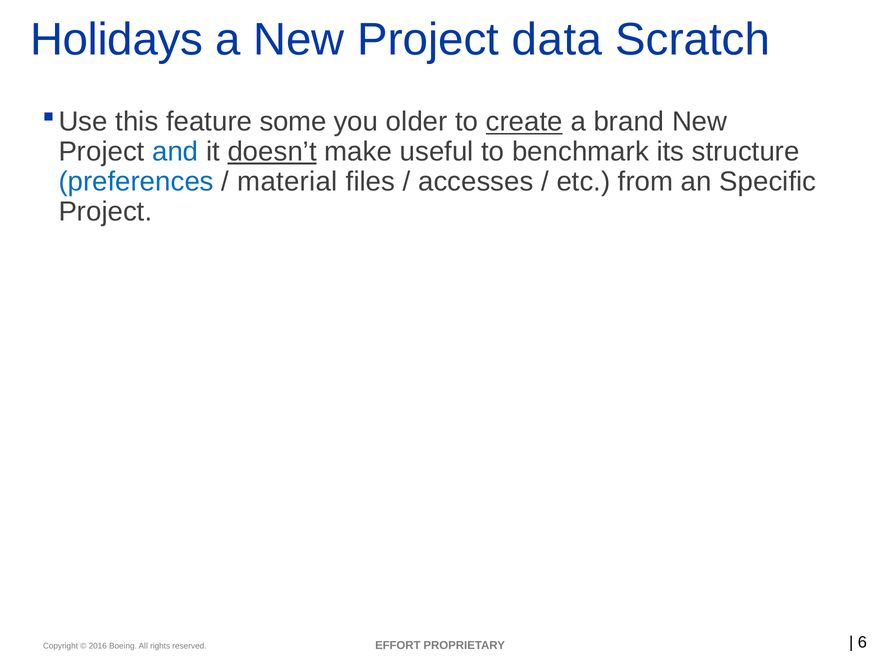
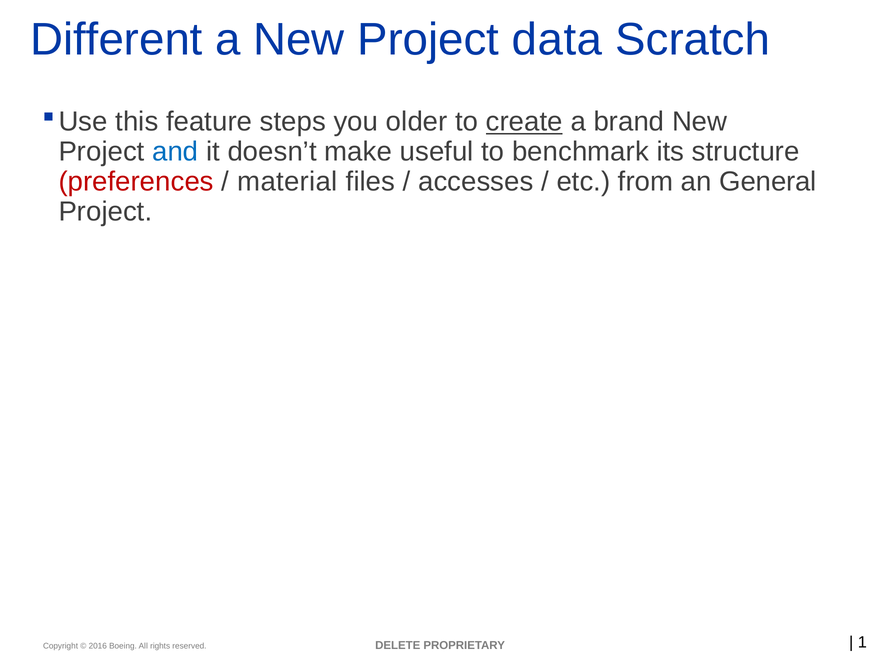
Holidays: Holidays -> Different
some: some -> steps
doesn’t underline: present -> none
preferences colour: blue -> red
Specific: Specific -> General
EFFORT: EFFORT -> DELETE
6: 6 -> 1
